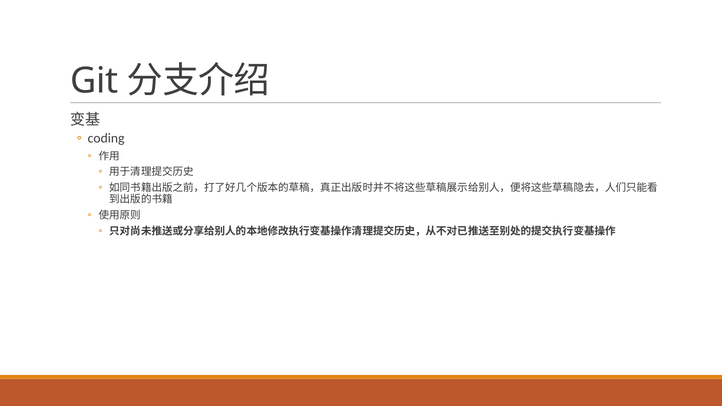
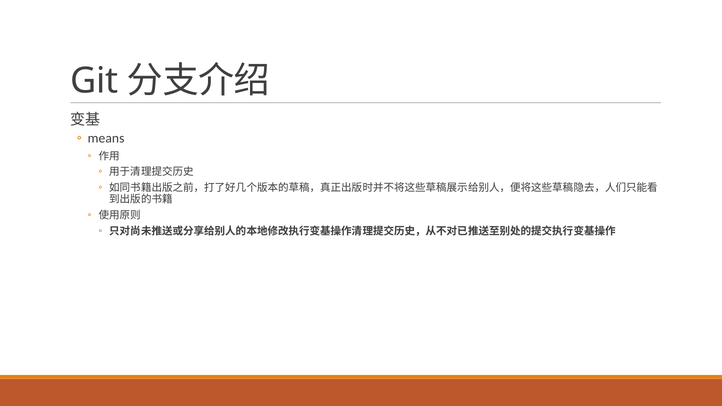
coding: coding -> means
